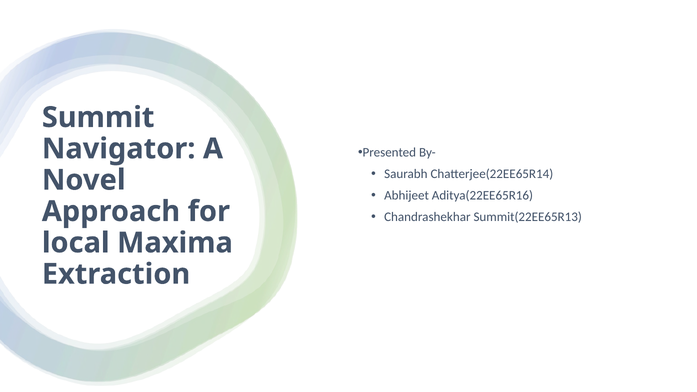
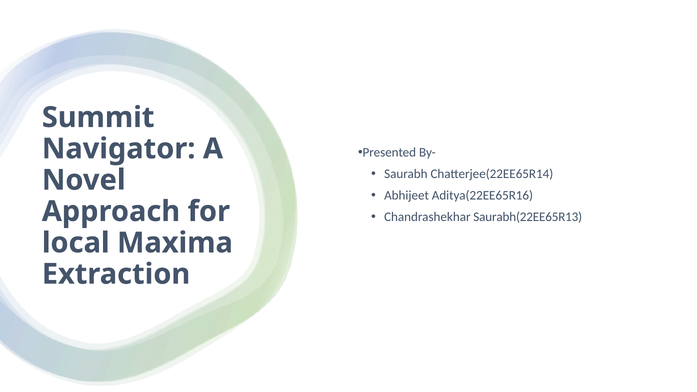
Summit(22EE65R13: Summit(22EE65R13 -> Saurabh(22EE65R13
